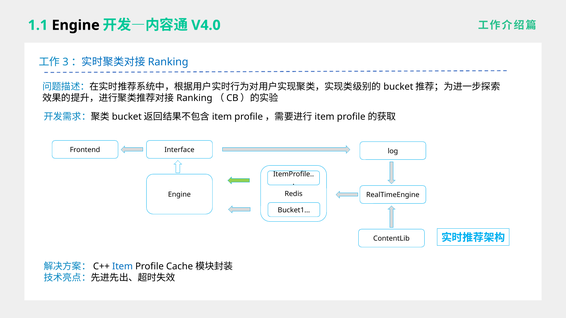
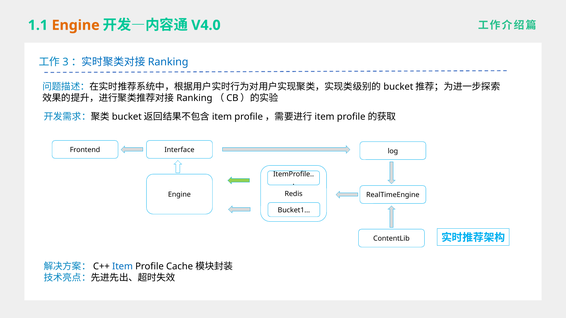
Engine at (76, 25) colour: black -> orange
